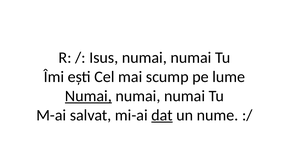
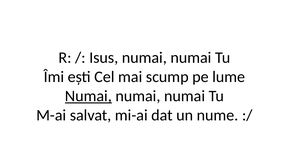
dat underline: present -> none
